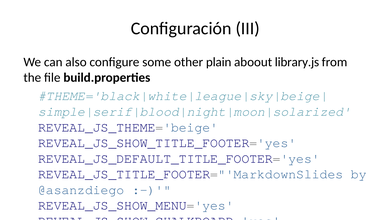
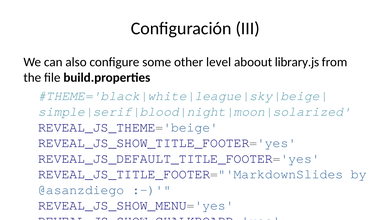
plain: plain -> level
